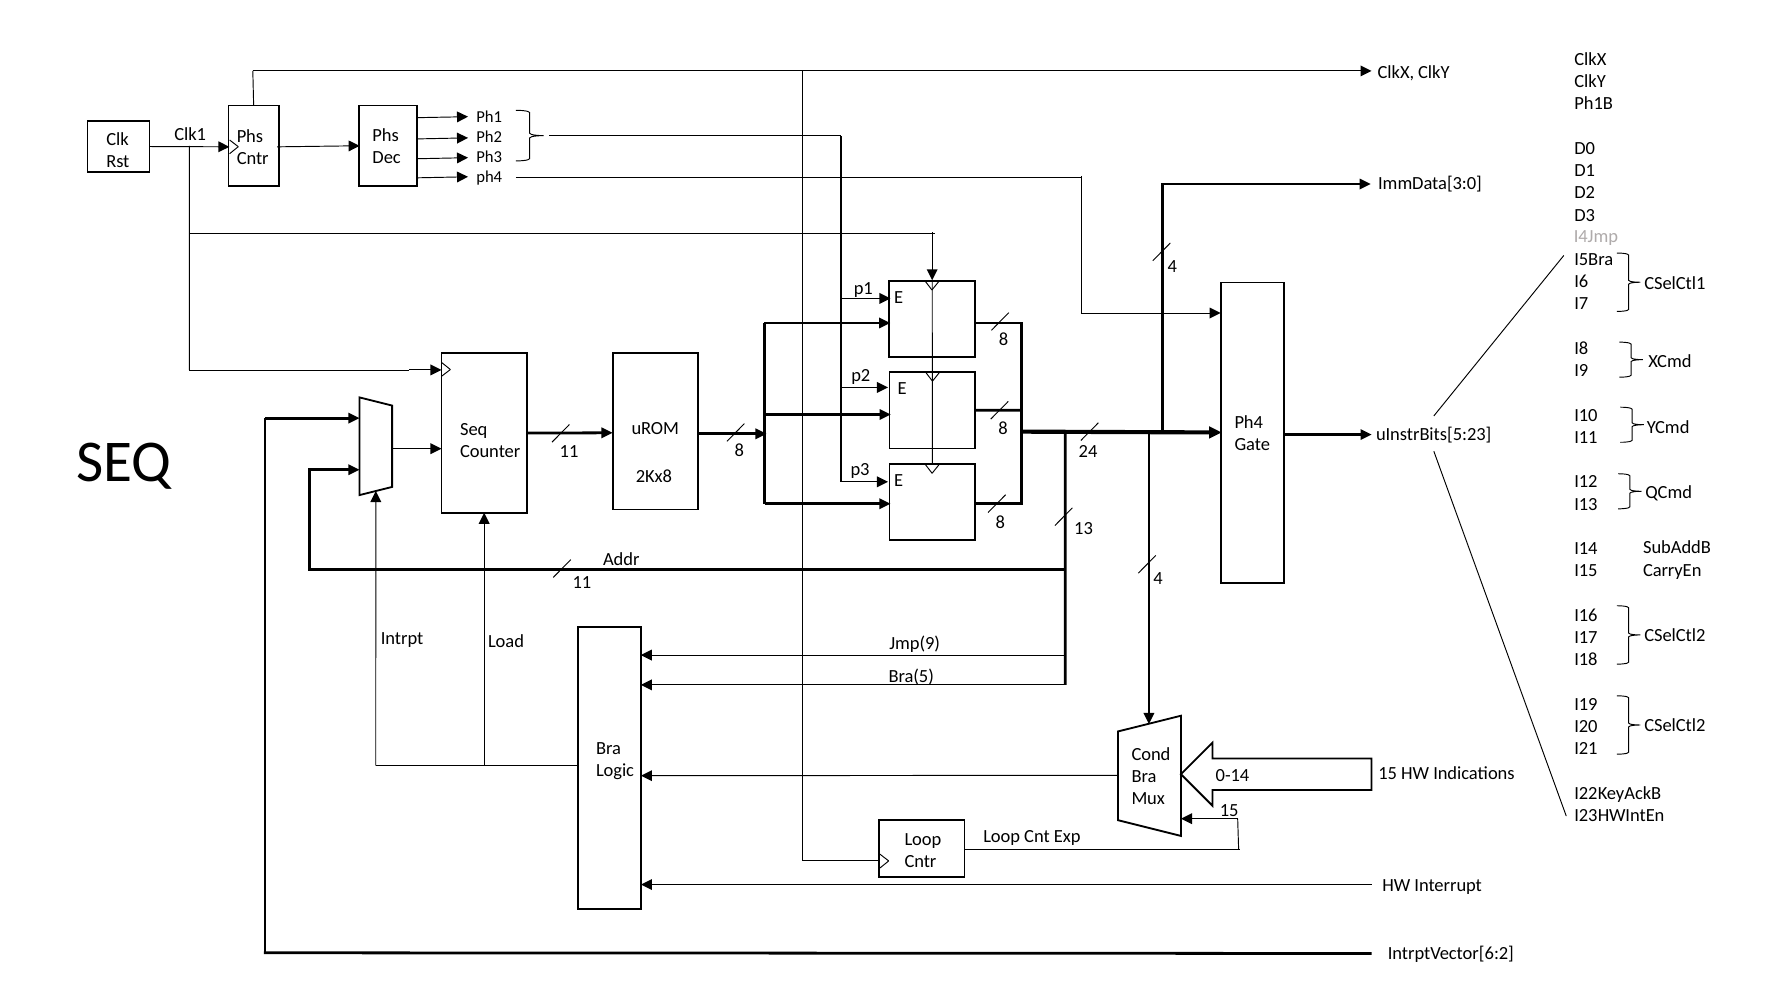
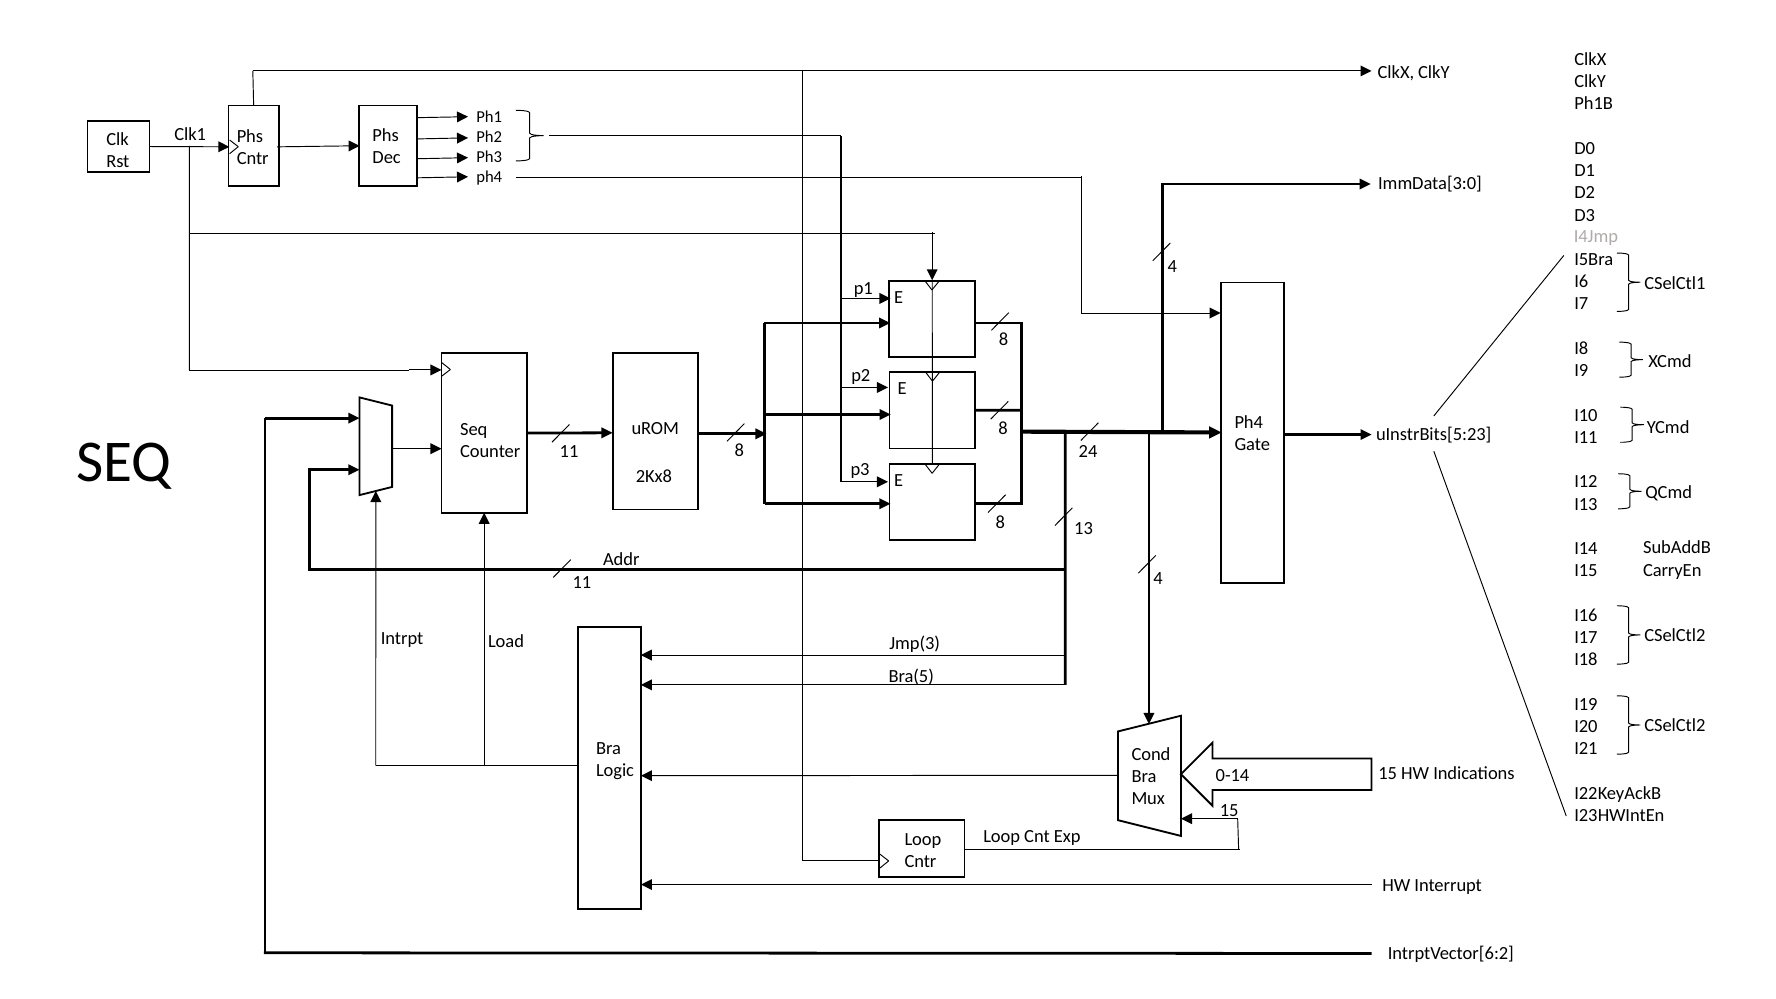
Jmp(9: Jmp(9 -> Jmp(3
